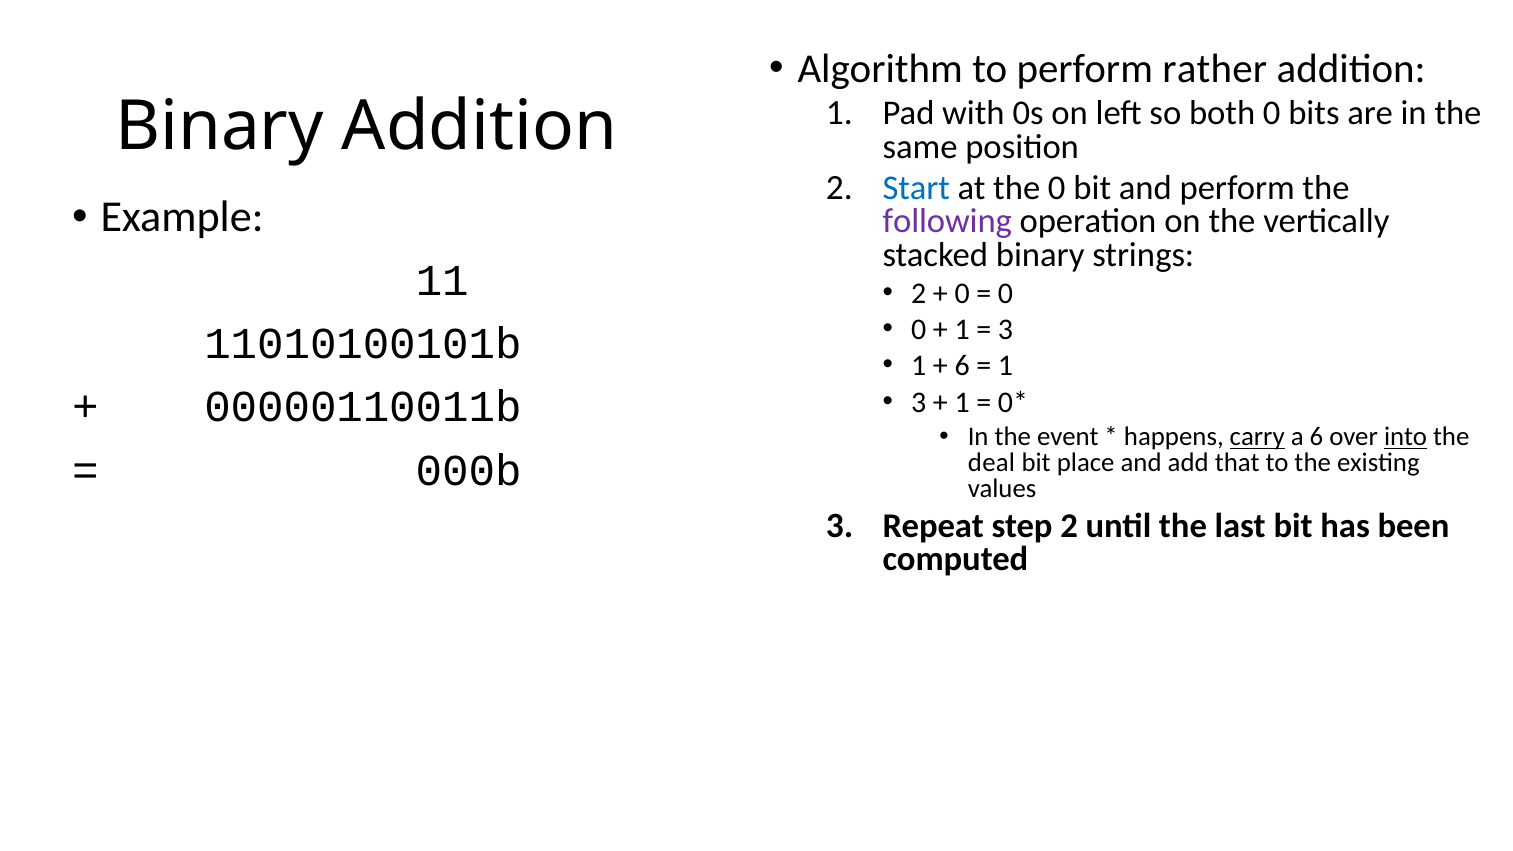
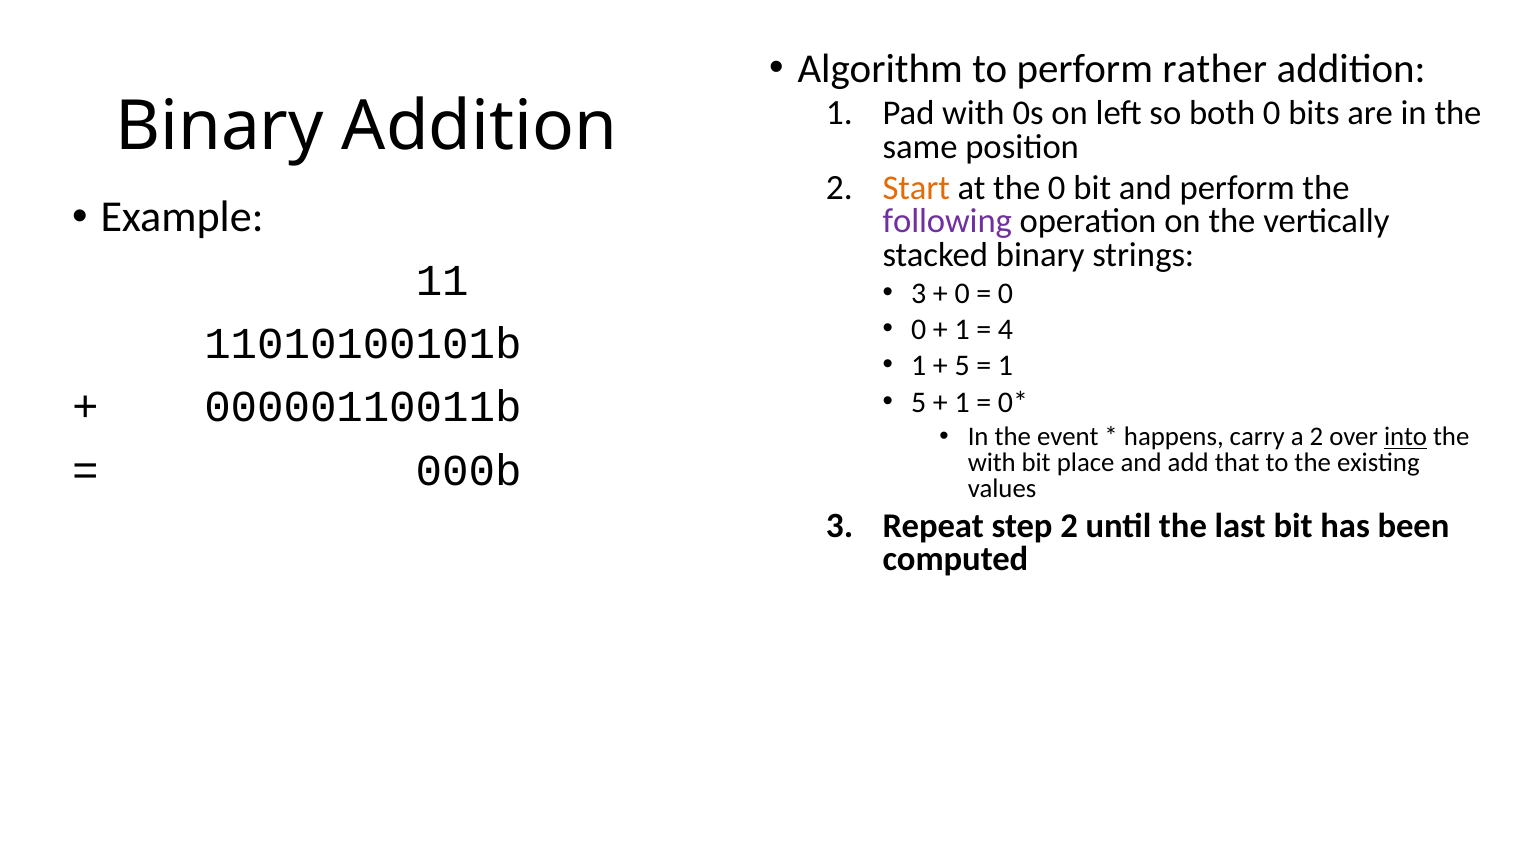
Start colour: blue -> orange
2 at (919, 294): 2 -> 3
3 at (1005, 330): 3 -> 4
6 at (962, 366): 6 -> 5
3 at (919, 402): 3 -> 5
carry underline: present -> none
a 6: 6 -> 2
deal at (992, 463): deal -> with
